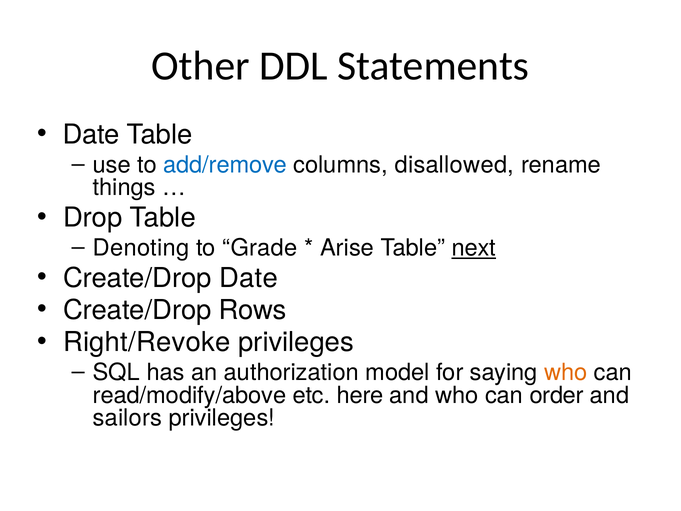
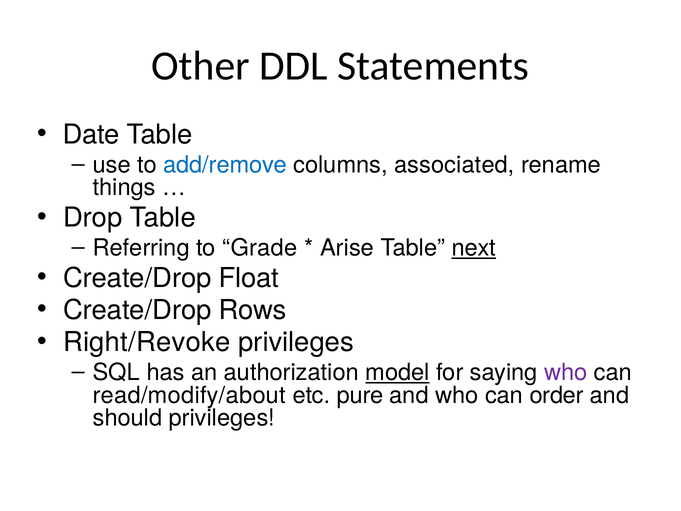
disallowed: disallowed -> associated
Denoting: Denoting -> Referring
Create/Drop Date: Date -> Float
model underline: none -> present
who at (566, 372) colour: orange -> purple
read/modify/above: read/modify/above -> read/modify/about
here: here -> pure
sailors: sailors -> should
